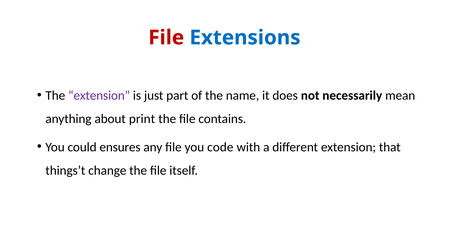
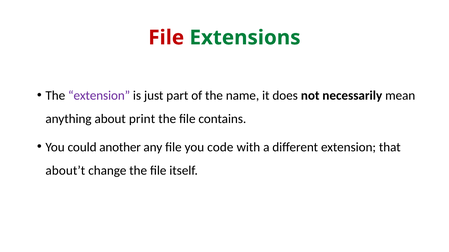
Extensions colour: blue -> green
ensures: ensures -> another
things’t: things’t -> about’t
